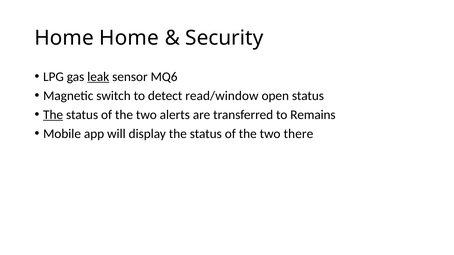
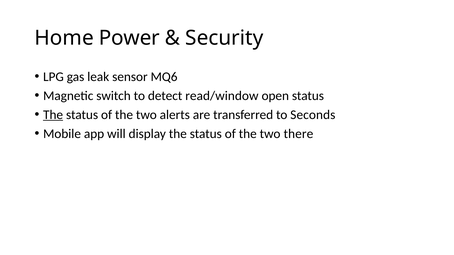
Home Home: Home -> Power
leak underline: present -> none
Remains: Remains -> Seconds
